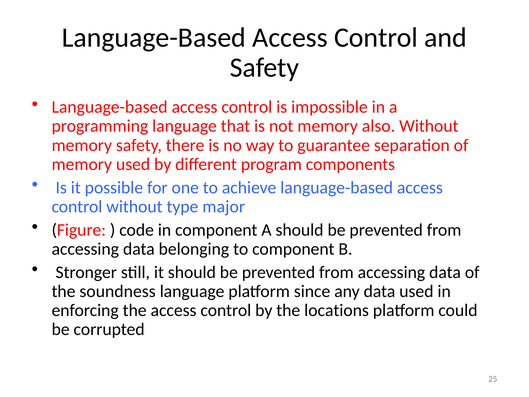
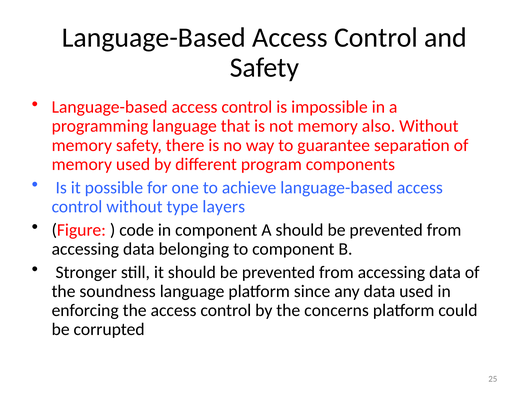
major: major -> layers
locations: locations -> concerns
